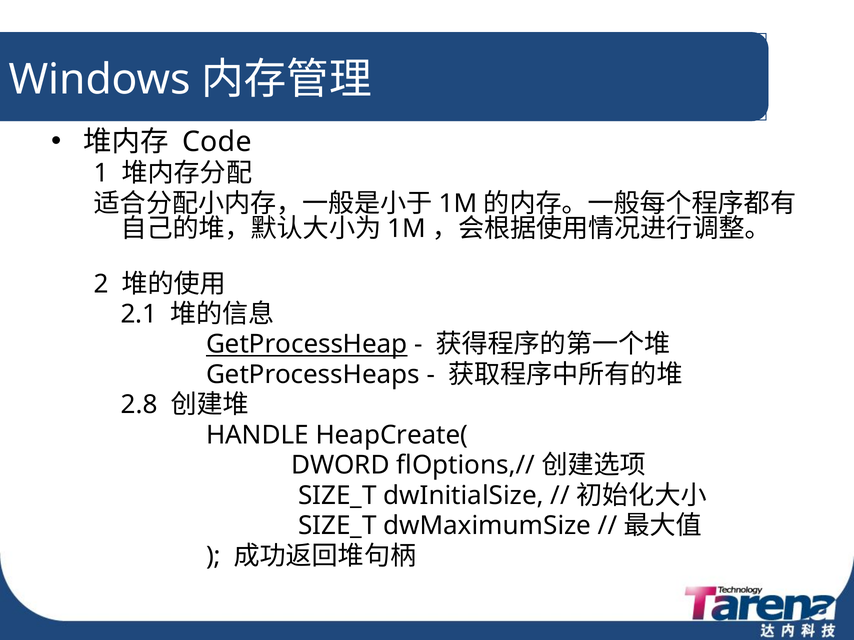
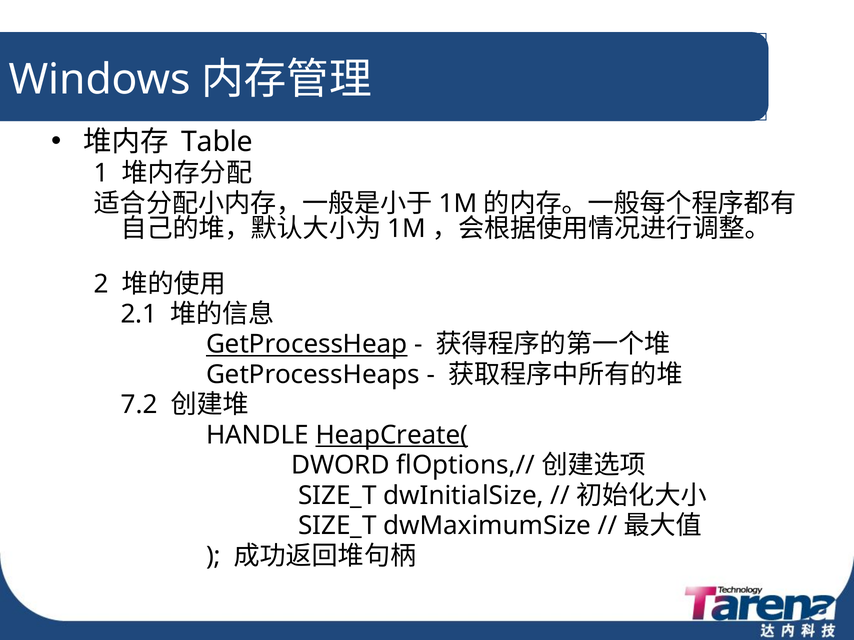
Code: Code -> Table
2.8: 2.8 -> 7.2
HeapCreate( underline: none -> present
